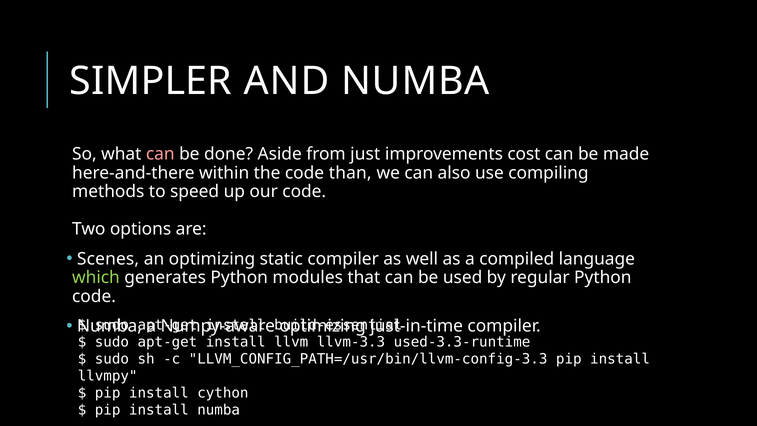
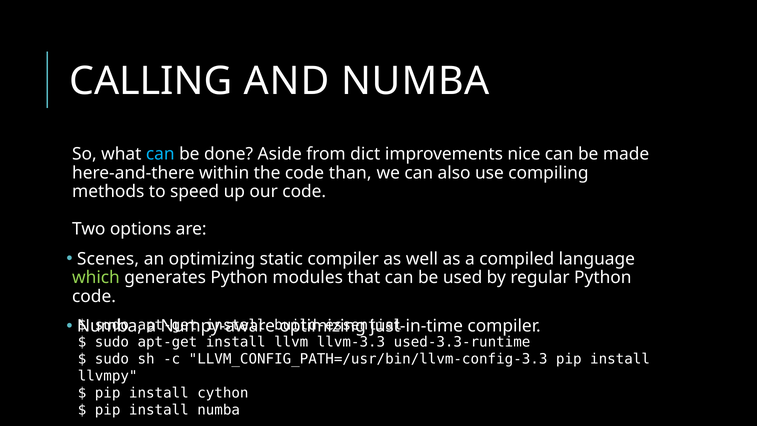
SIMPLER: SIMPLER -> CALLING
can at (160, 154) colour: pink -> light blue
just: just -> dict
cost: cost -> nice
